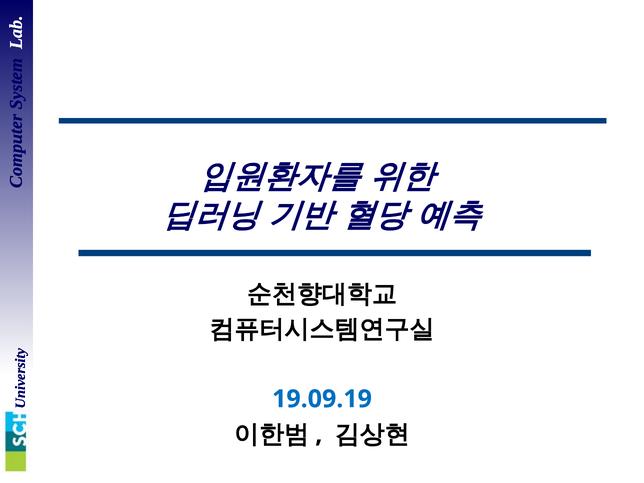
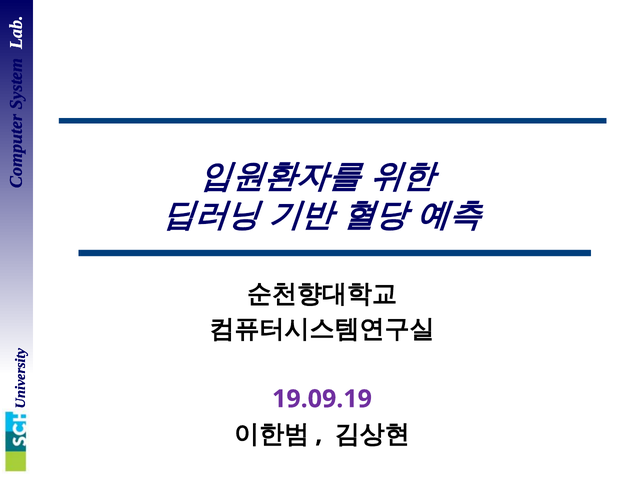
19.09.19 colour: blue -> purple
